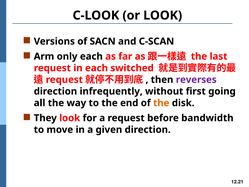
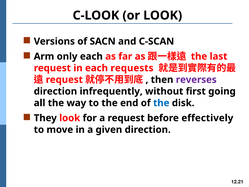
switched: switched -> requests
the at (161, 103) colour: orange -> blue
bandwidth: bandwidth -> effectively
